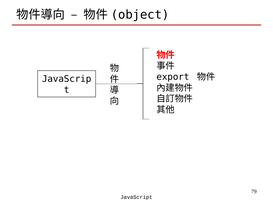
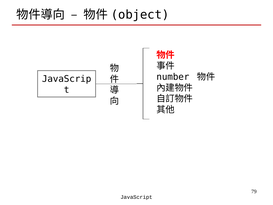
export: export -> number
